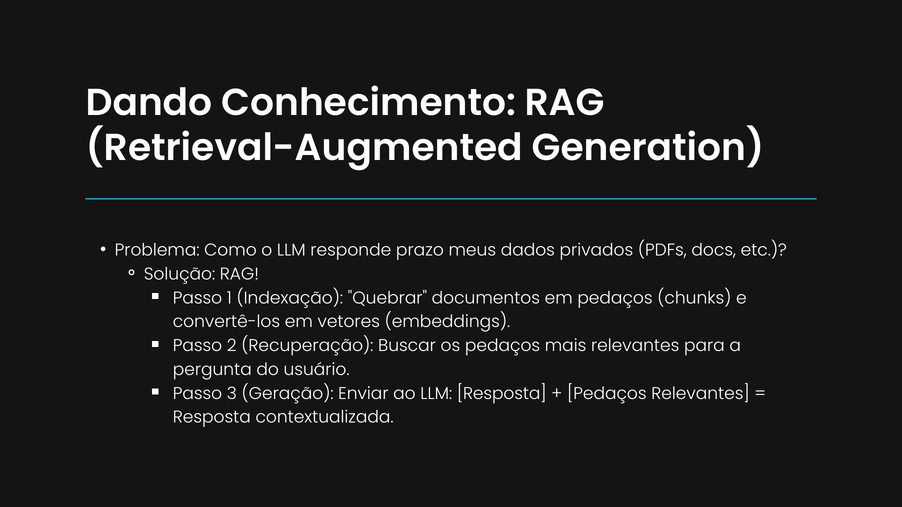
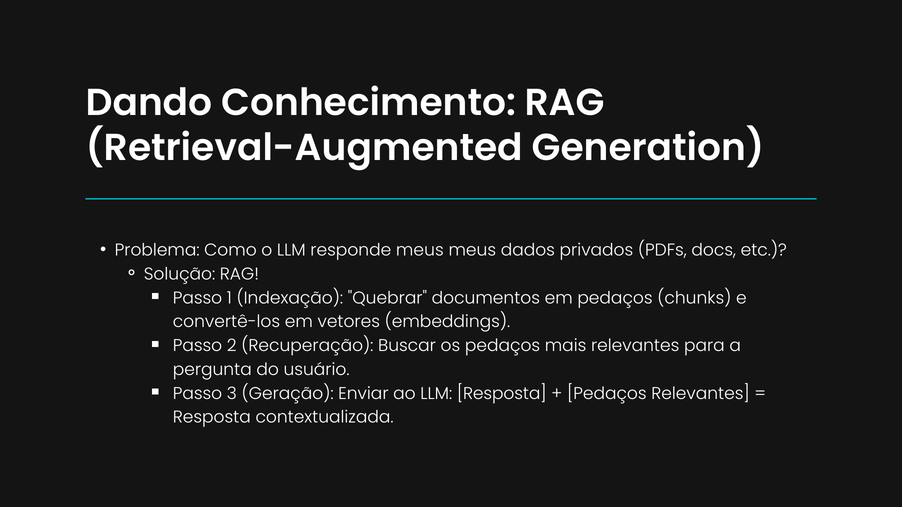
responde prazo: prazo -> meus
